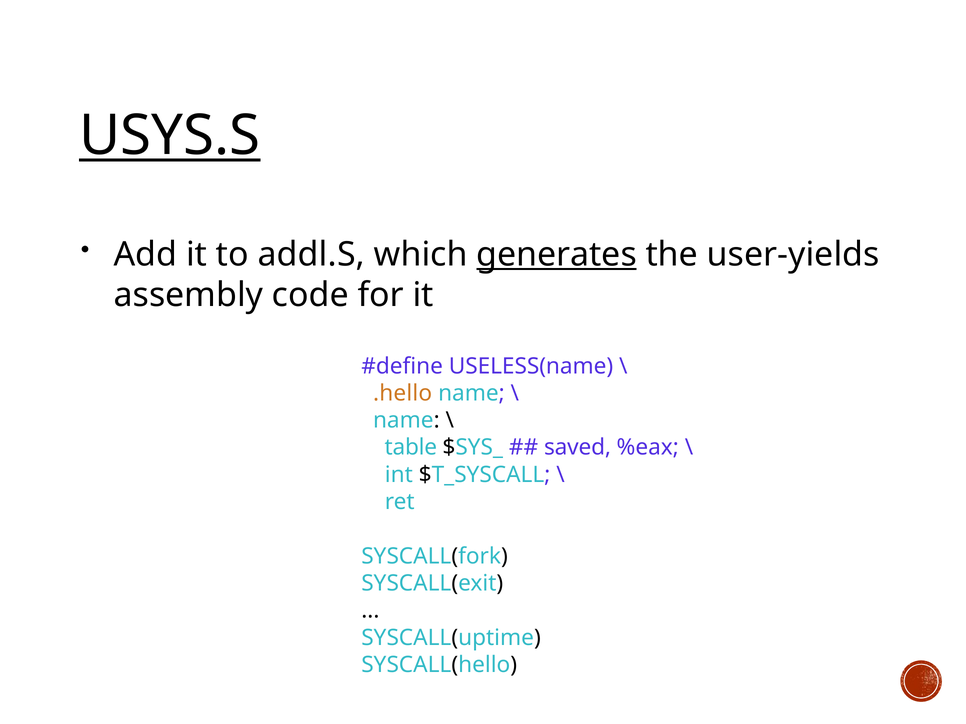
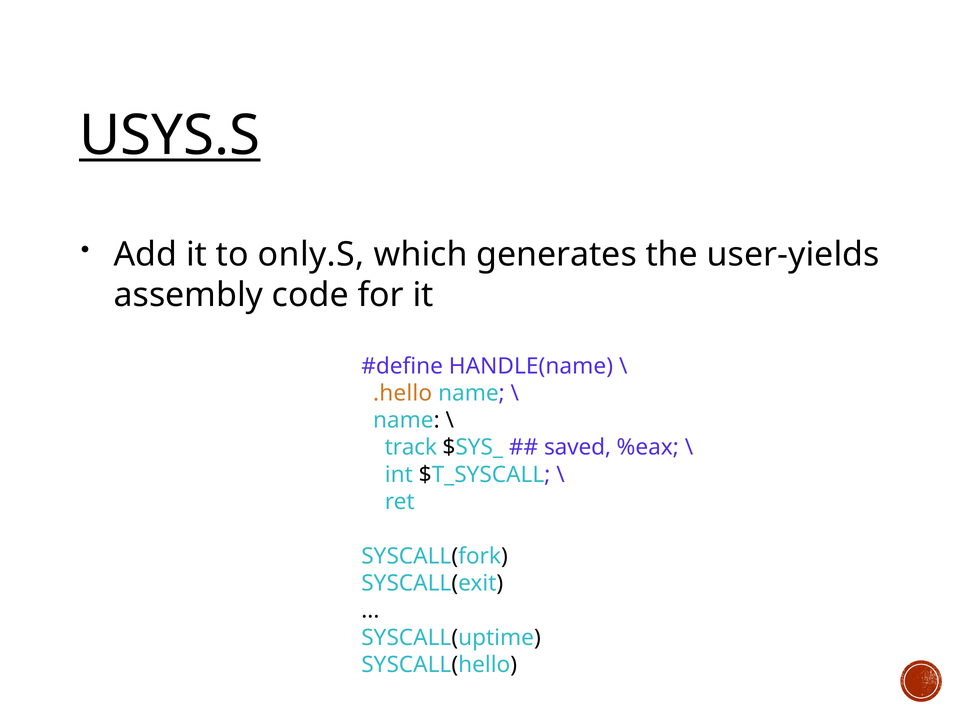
addl.S: addl.S -> only.S
generates underline: present -> none
USELESS(name: USELESS(name -> HANDLE(name
table: table -> track
